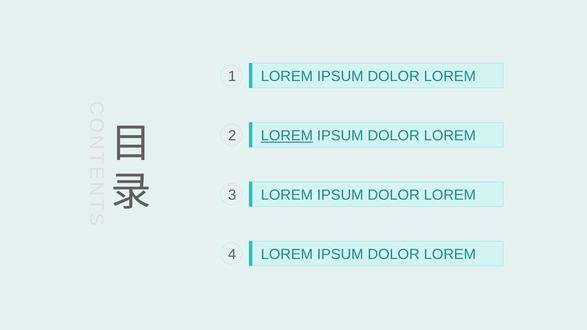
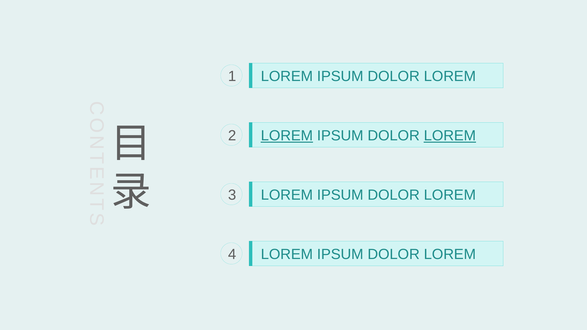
LOREM at (450, 136) underline: none -> present
